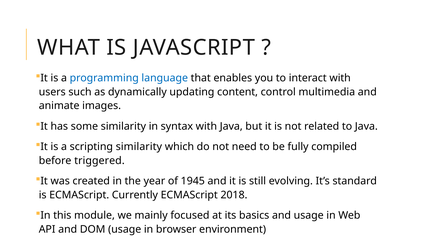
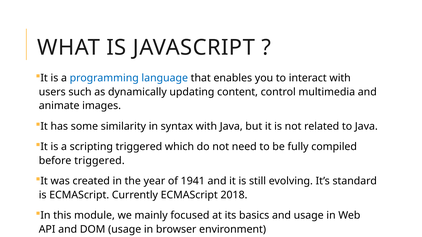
scripting similarity: similarity -> triggered
1945: 1945 -> 1941
